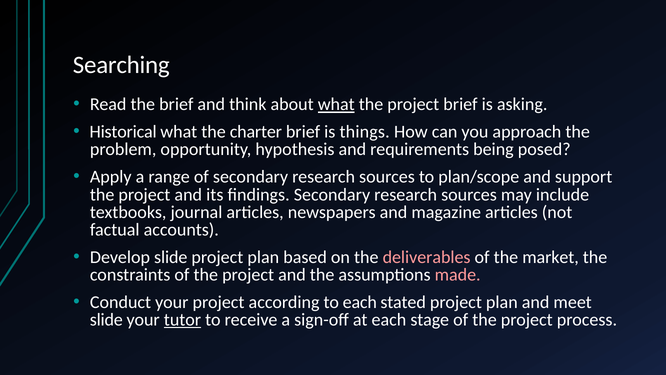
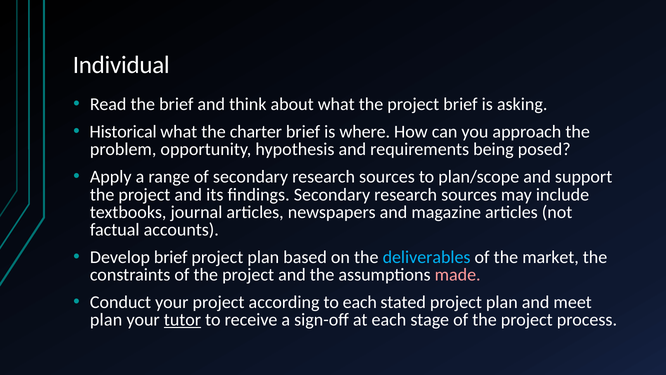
Searching: Searching -> Individual
what at (336, 104) underline: present -> none
things: things -> where
Develop slide: slide -> brief
deliverables colour: pink -> light blue
slide at (106, 320): slide -> plan
